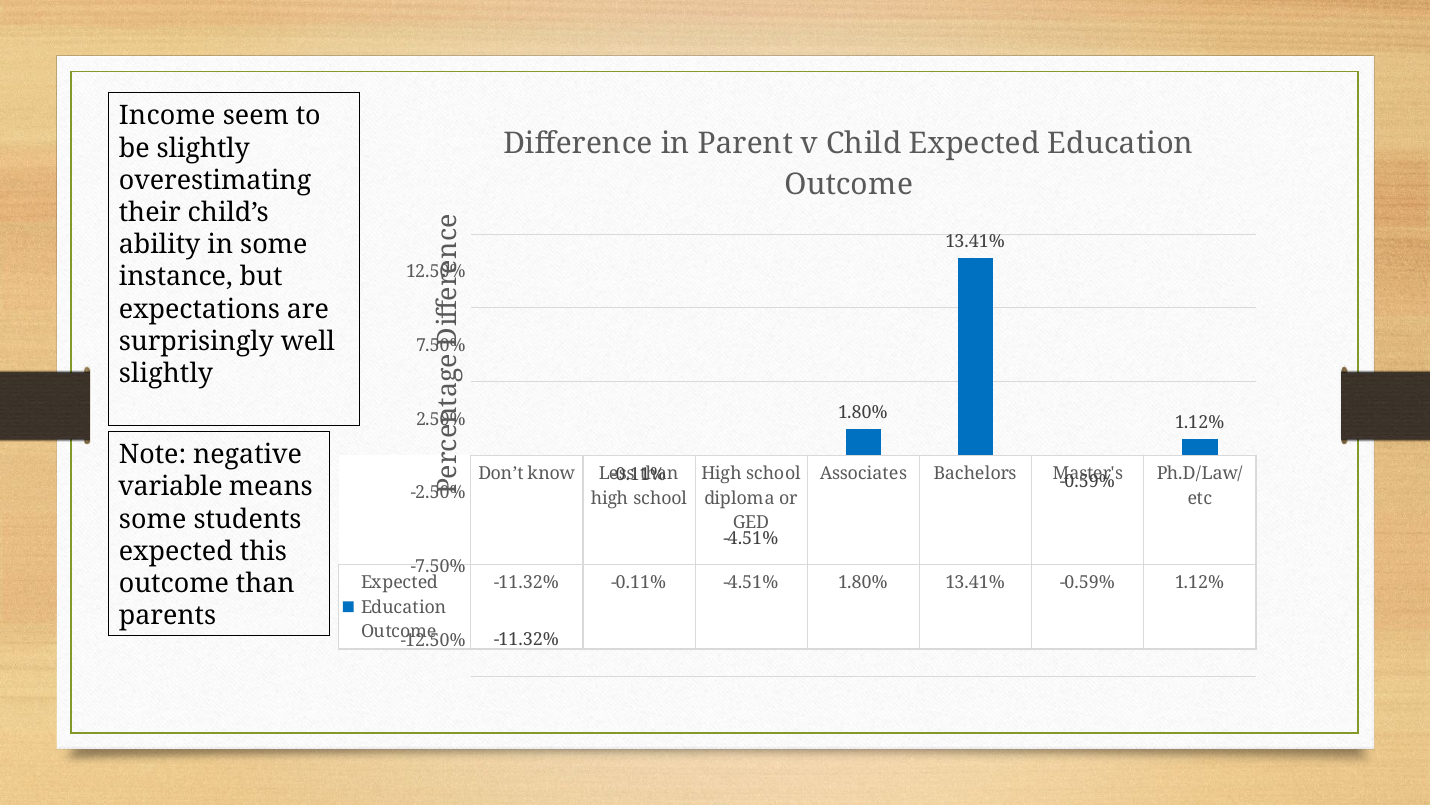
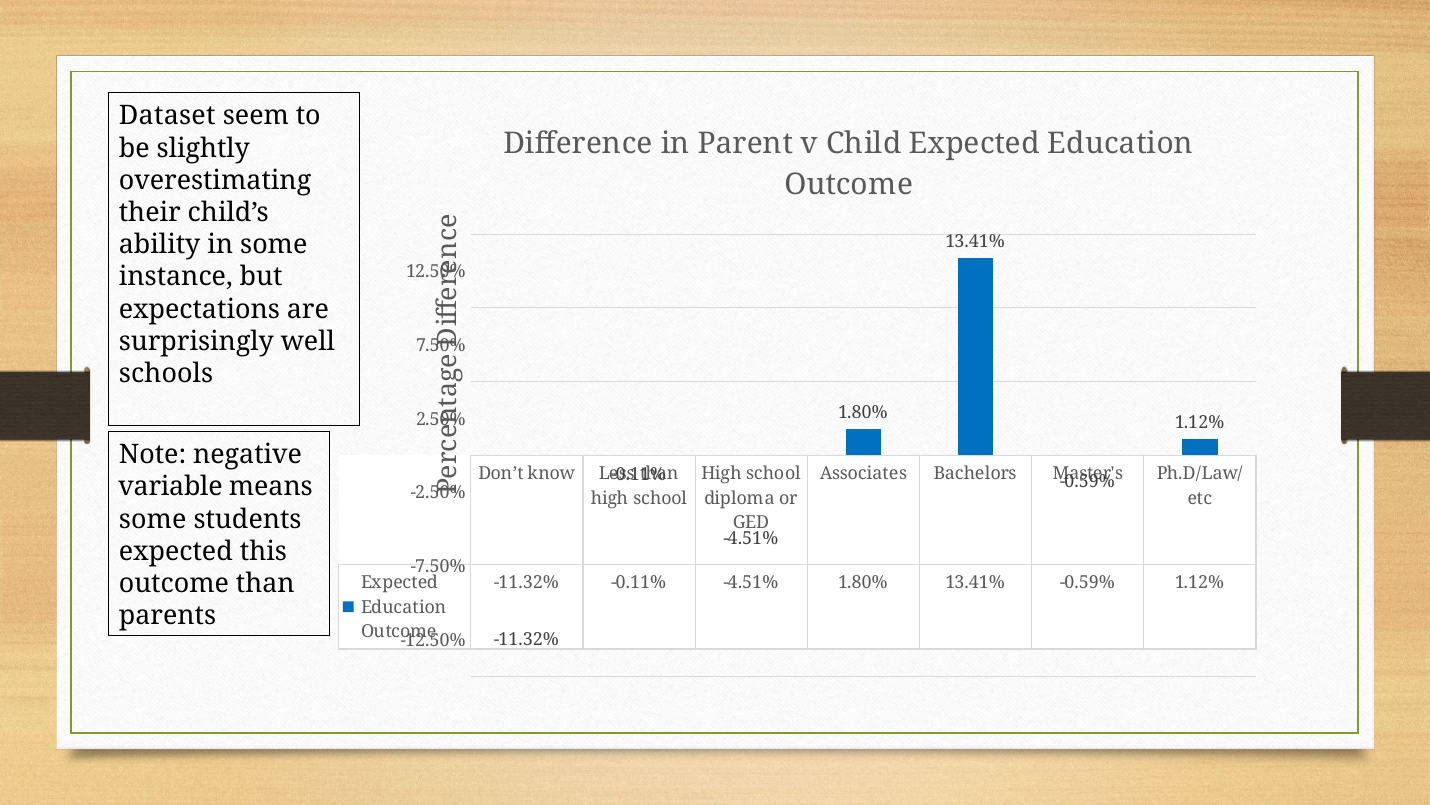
Income: Income -> Dataset
slightly at (166, 373): slightly -> schools
